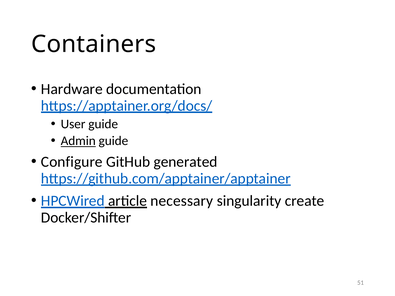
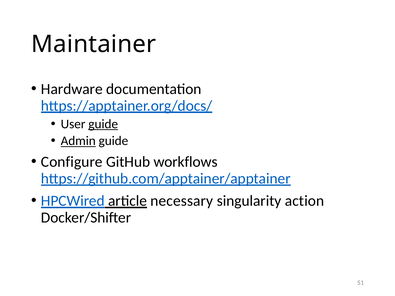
Containers: Containers -> Maintainer
guide at (103, 124) underline: none -> present
generated: generated -> workflows
create: create -> action
